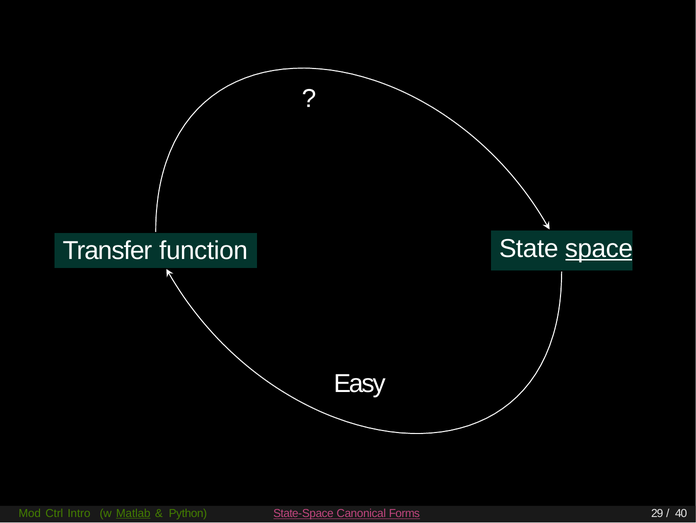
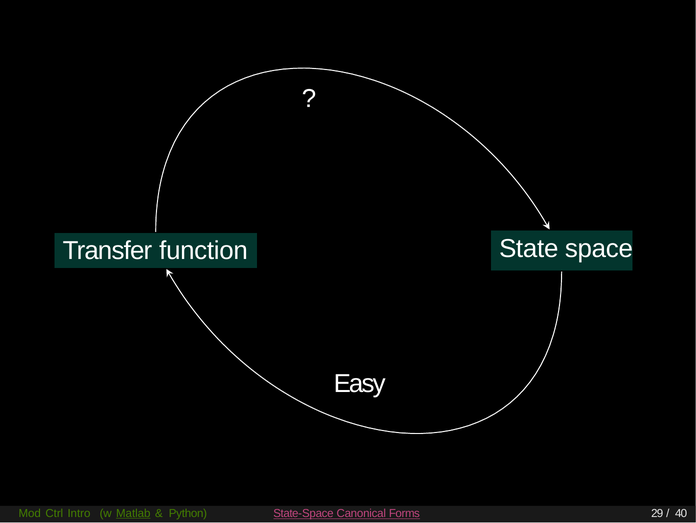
space underline: present -> none
